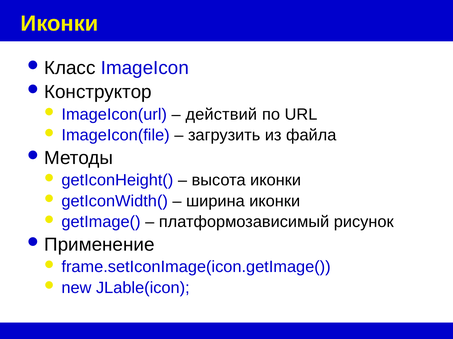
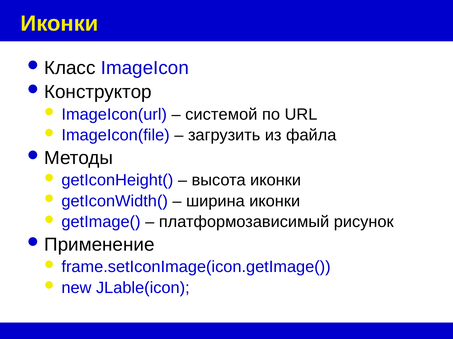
действий: действий -> системой
